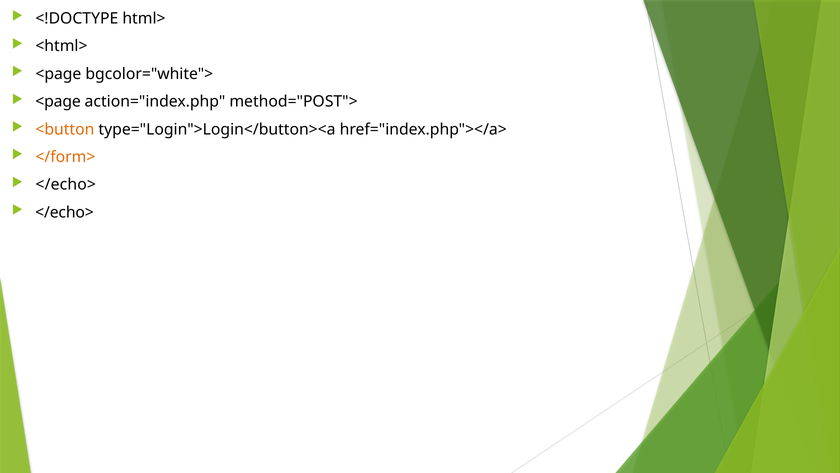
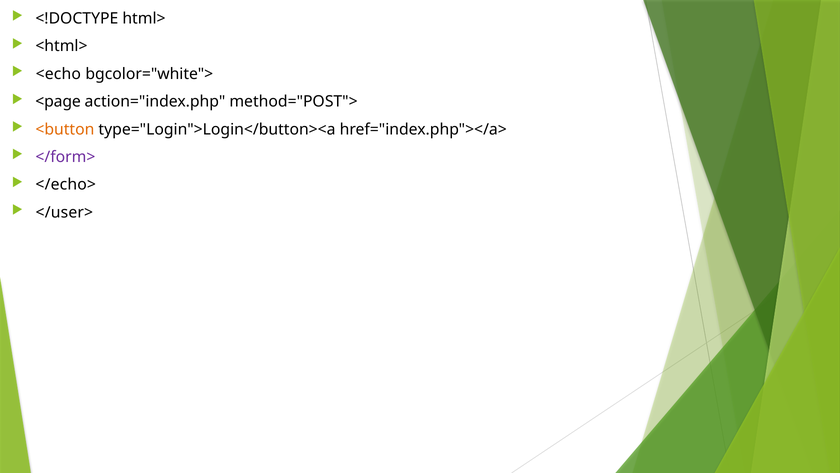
<page at (58, 74): <page -> <echo
</form> colour: orange -> purple
</echo> at (65, 212): </echo> -> </user>
